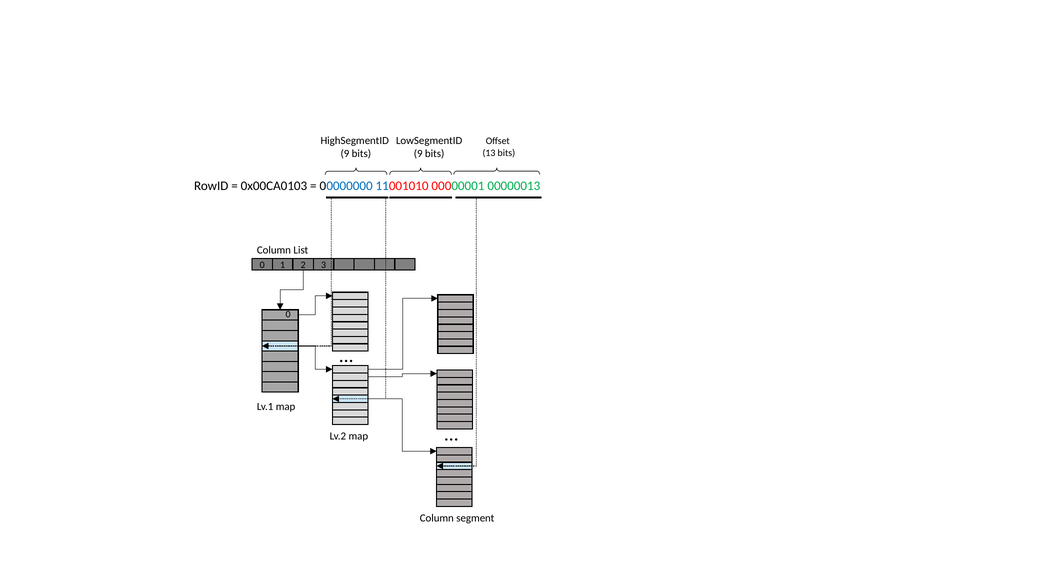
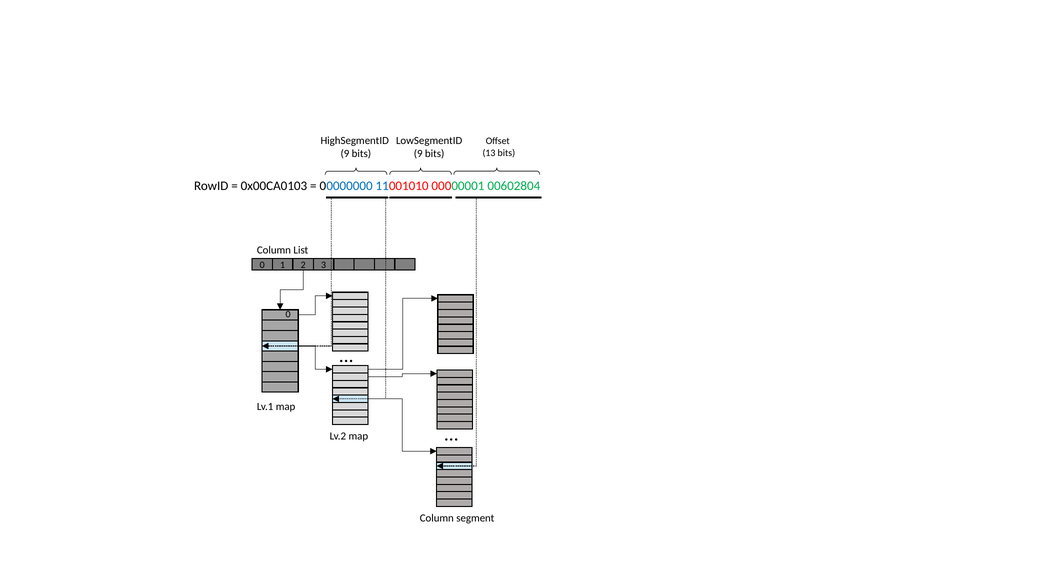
00000013: 00000013 -> 00602804
